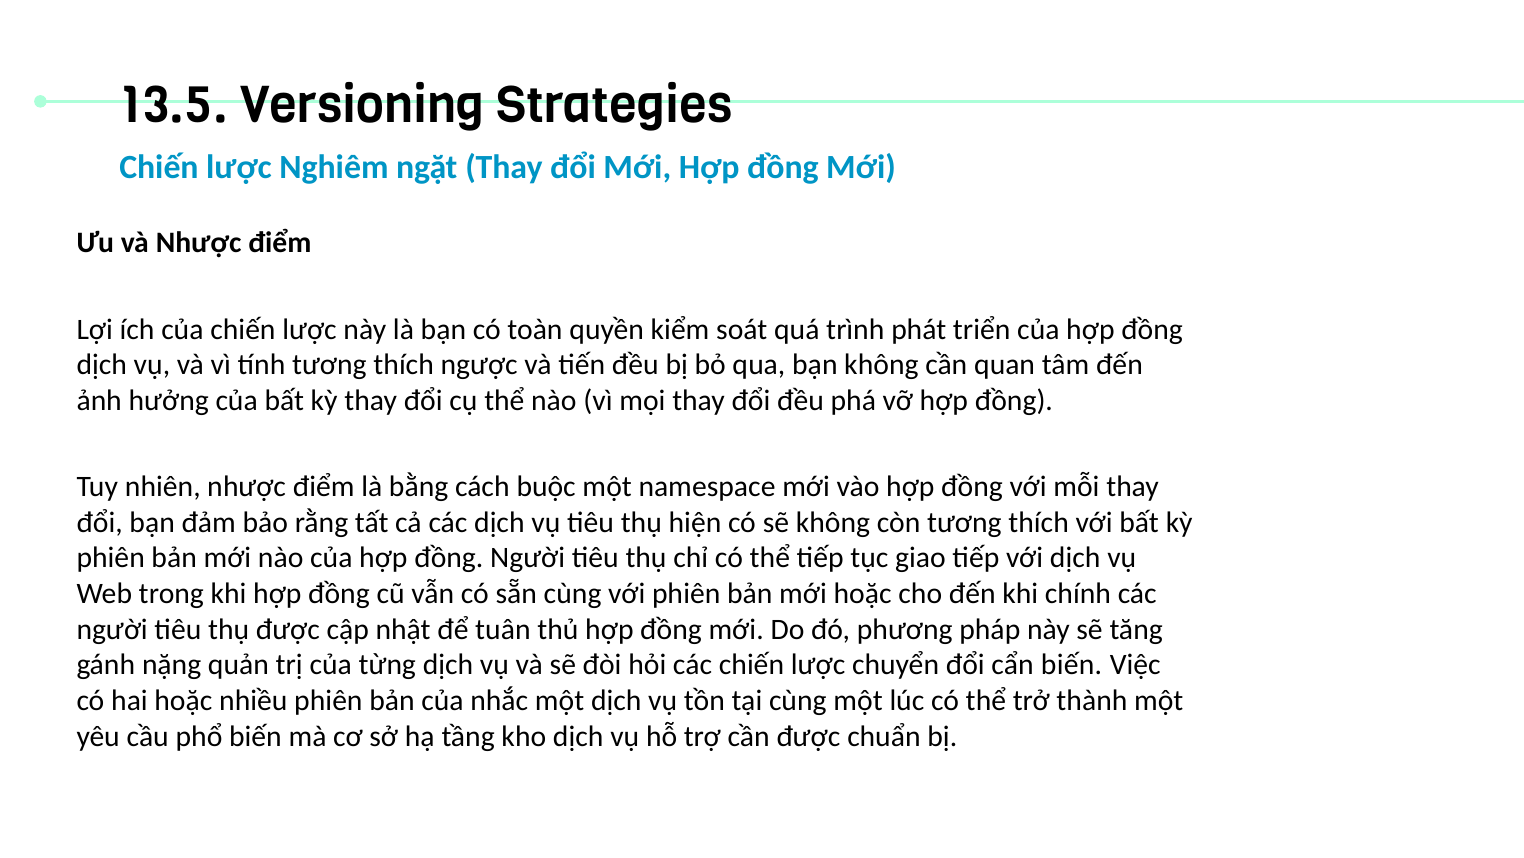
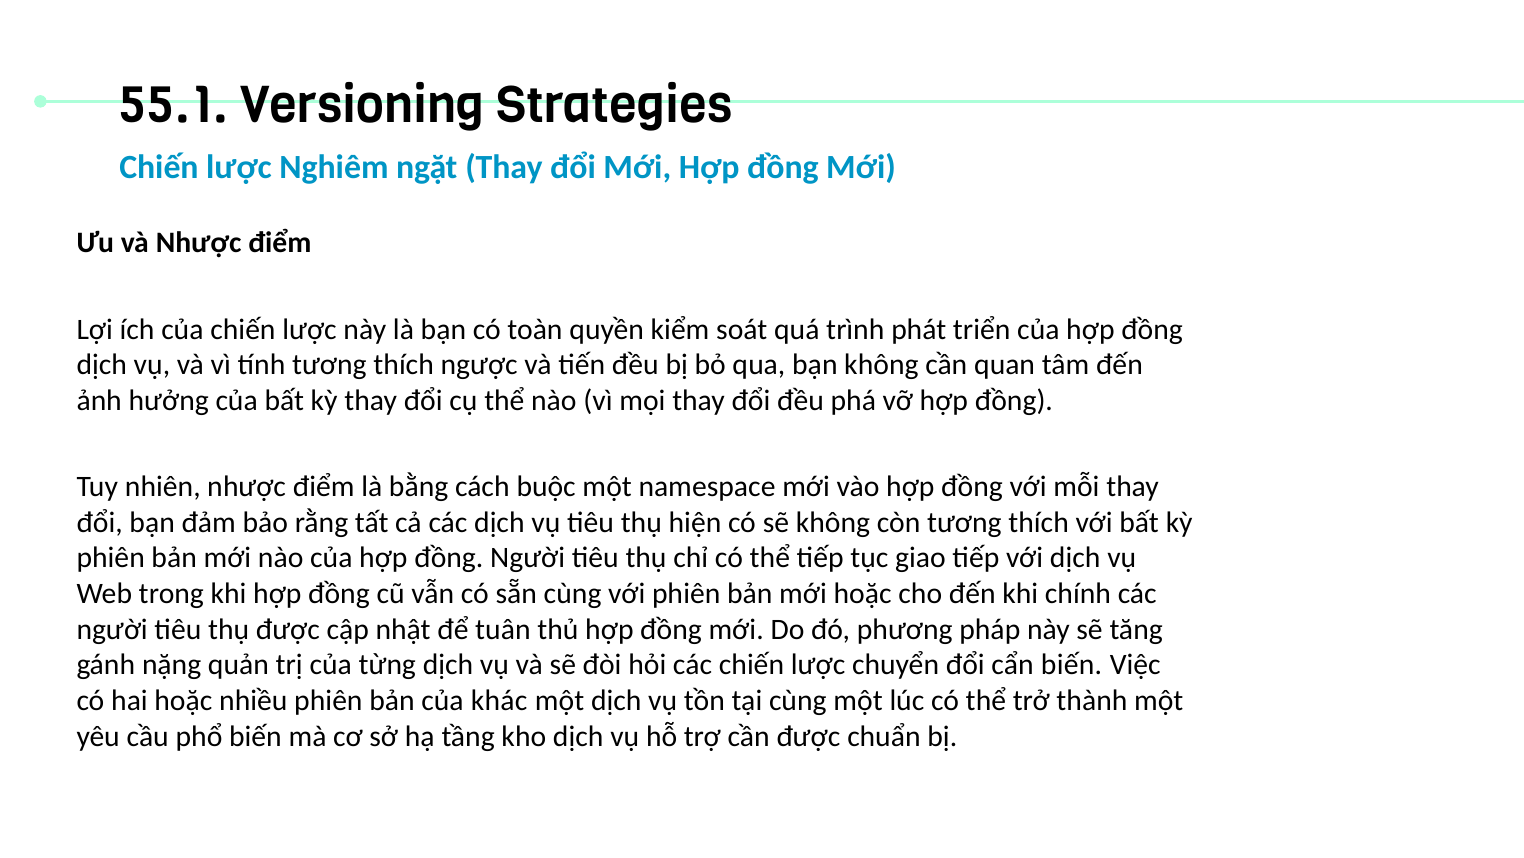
13.5: 13.5 -> 55.1
nhắc: nhắc -> khác
